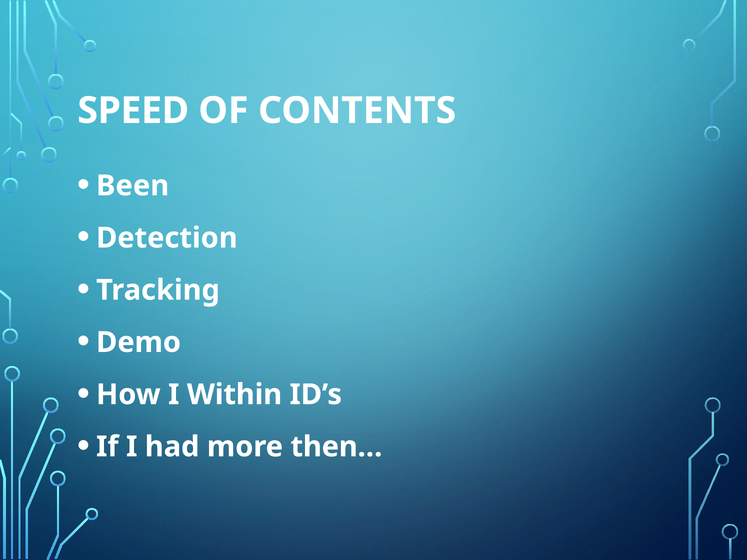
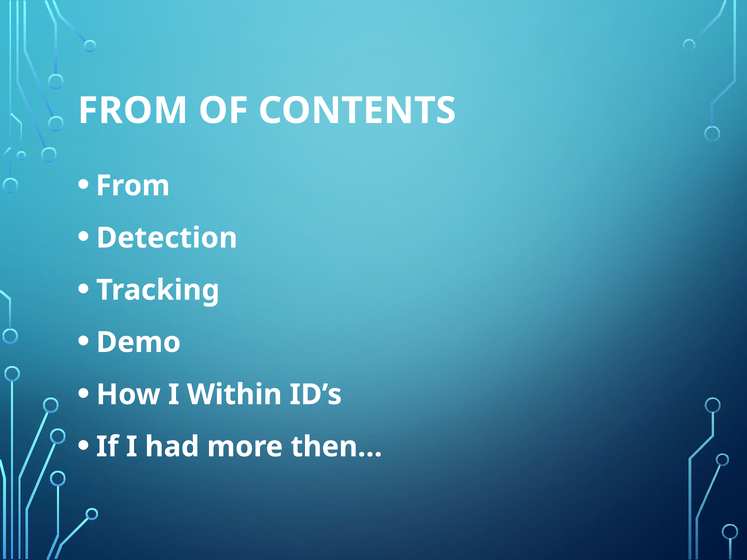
SPEED at (133, 111): SPEED -> FROM
Been at (133, 186): Been -> From
